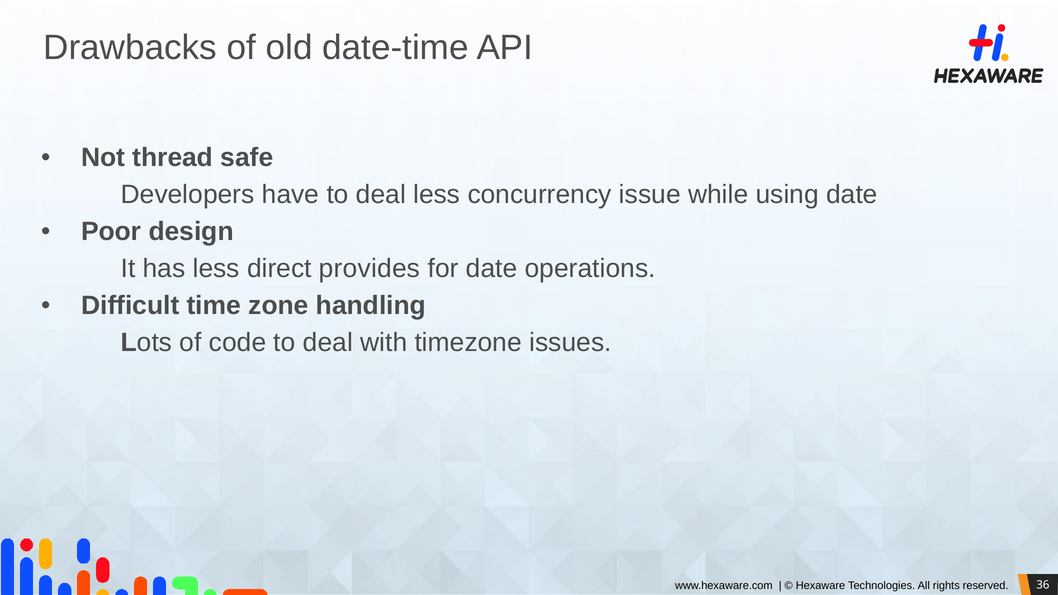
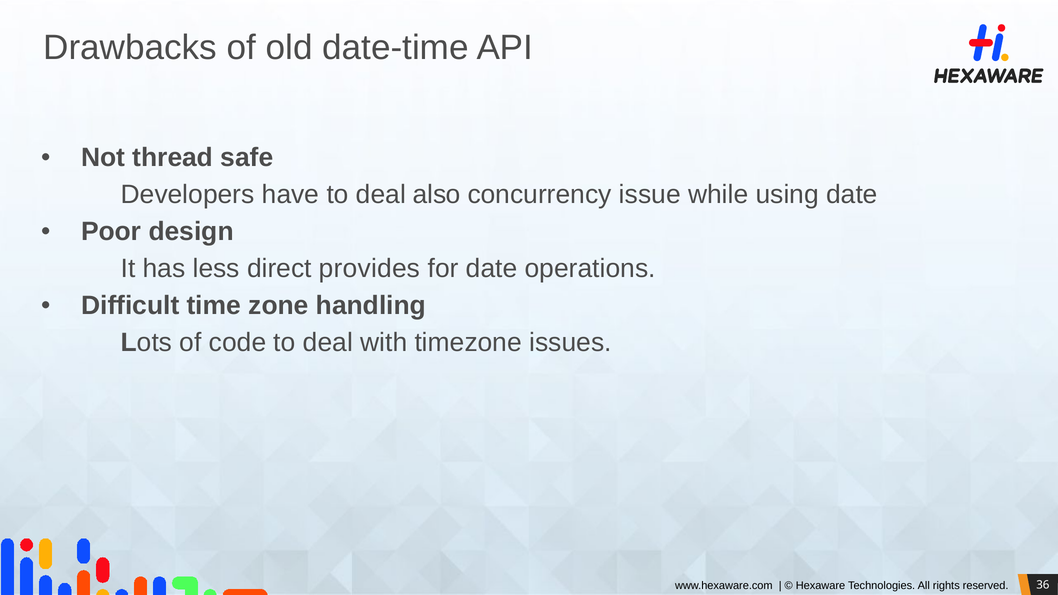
deal less: less -> also
